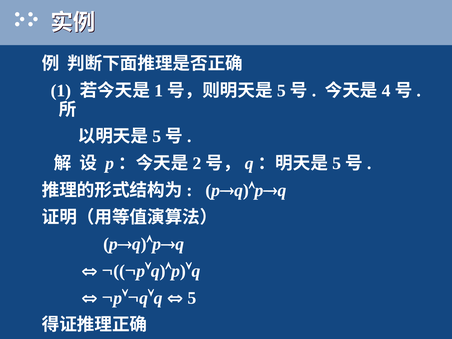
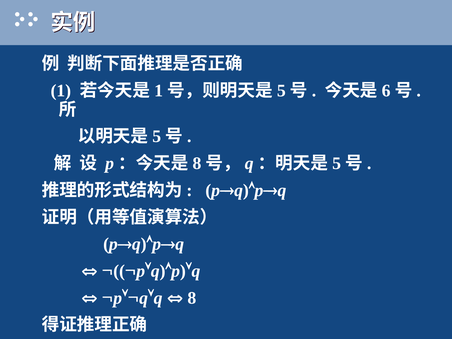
4: 4 -> 6
2 at (197, 163): 2 -> 8
5 at (192, 298): 5 -> 8
